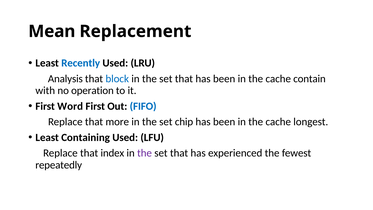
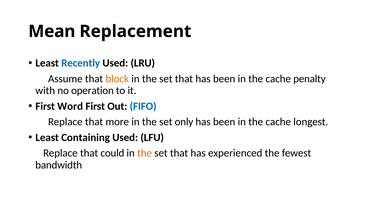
Analysis: Analysis -> Assume
block colour: blue -> orange
contain: contain -> penalty
chip: chip -> only
index: index -> could
the at (145, 153) colour: purple -> orange
repeatedly: repeatedly -> bandwidth
